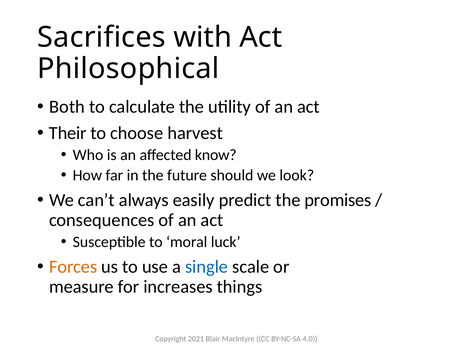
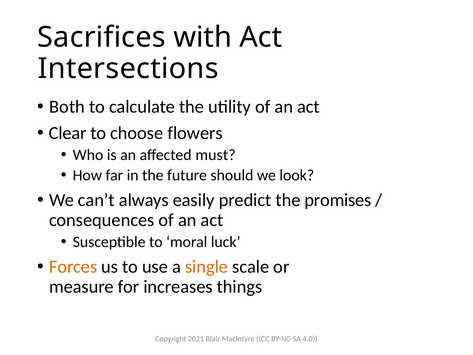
Philosophical: Philosophical -> Intersections
Their: Their -> Clear
harvest: harvest -> flowers
know: know -> must
single colour: blue -> orange
